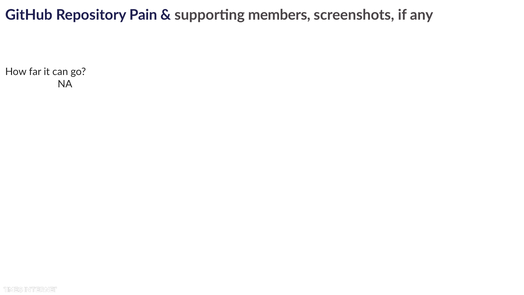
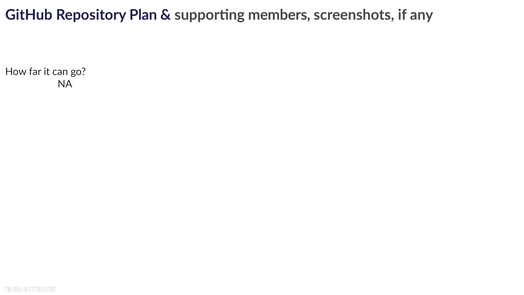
Pain: Pain -> Plan
